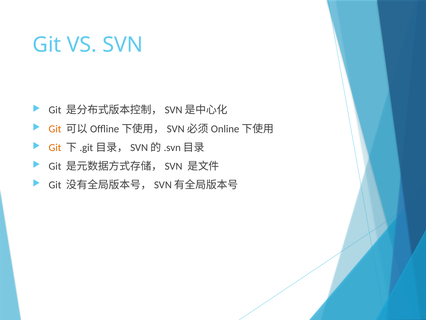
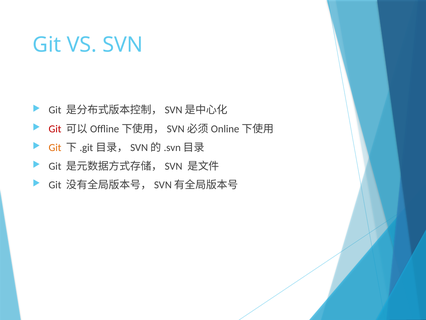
Git at (55, 129) colour: orange -> red
